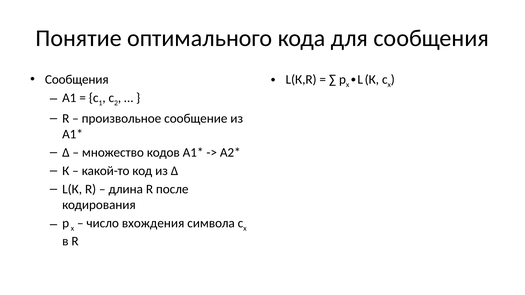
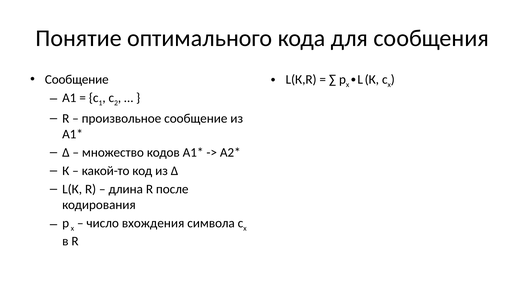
Сообщения at (77, 80): Сообщения -> Сообщение
